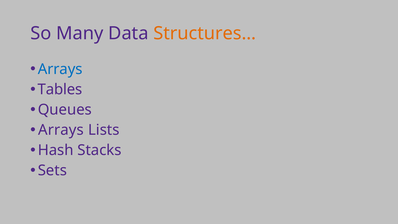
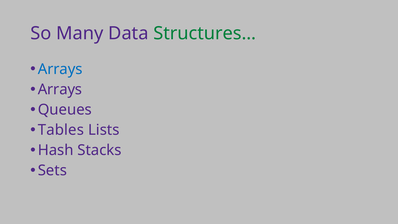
Structures… colour: orange -> green
Tables at (60, 89): Tables -> Arrays
Arrays at (61, 130): Arrays -> Tables
